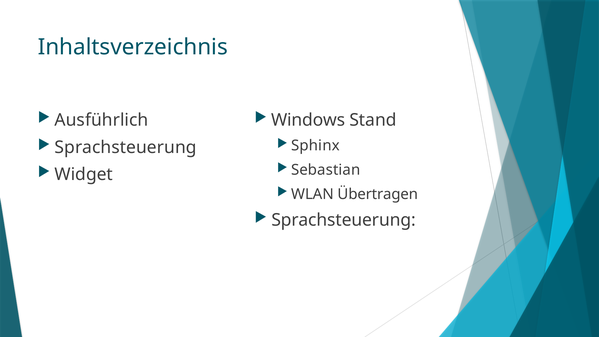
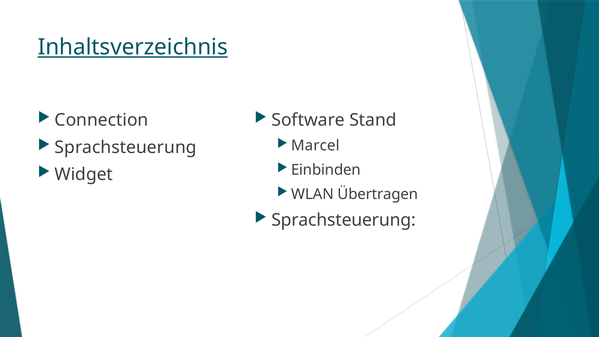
Inhaltsverzeichnis underline: none -> present
Ausführlich: Ausführlich -> Connection
Windows: Windows -> Software
Sphinx: Sphinx -> Marcel
Sebastian: Sebastian -> Einbinden
